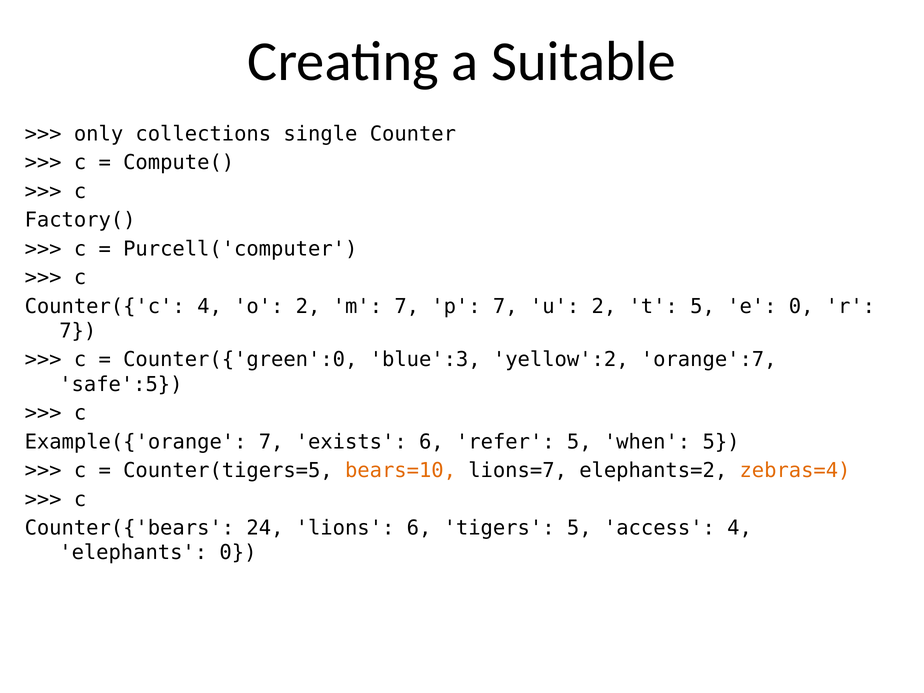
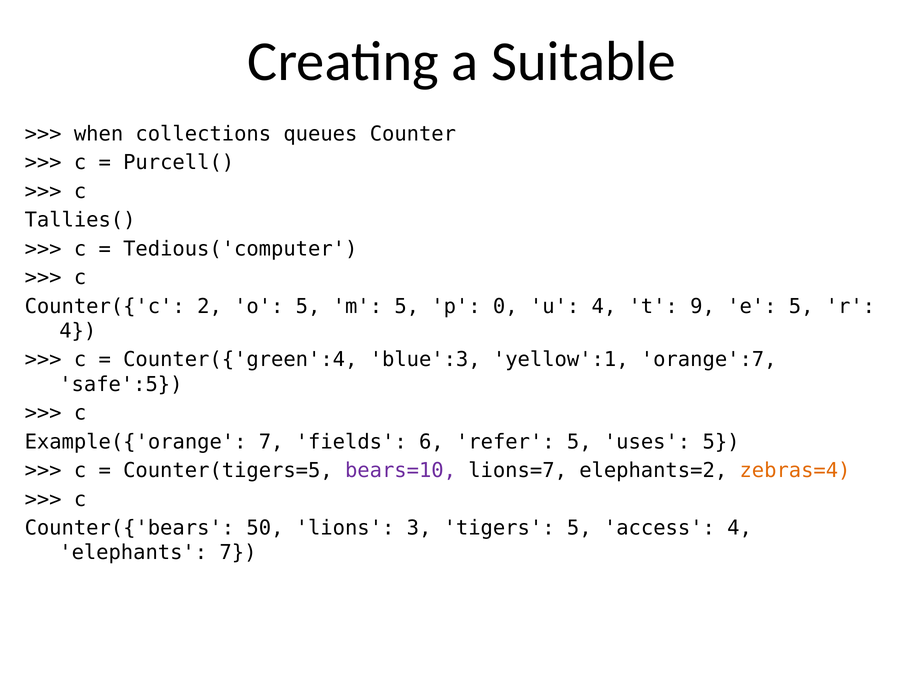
only: only -> when
single: single -> queues
Compute(: Compute( -> Purcell(
Factory(: Factory( -> Tallies(
Purcell('computer: Purcell('computer -> Tedious('computer
Counter({'c 4: 4 -> 2
o 2: 2 -> 5
m 7: 7 -> 5
p 7: 7 -> 0
u 2: 2 -> 4
t 5: 5 -> 9
e 0: 0 -> 5
7 at (78, 331): 7 -> 4
Counter({'green':0: Counter({'green':0 -> Counter({'green':4
yellow':2: yellow':2 -> yellow':1
exists: exists -> fields
when: when -> uses
bears=10 colour: orange -> purple
24: 24 -> 50
lions 6: 6 -> 3
elephants 0: 0 -> 7
